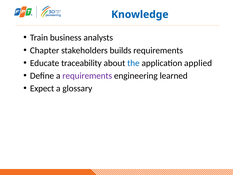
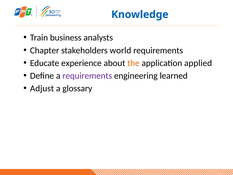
builds: builds -> world
traceability: traceability -> experience
the colour: blue -> orange
Expect: Expect -> Adjust
